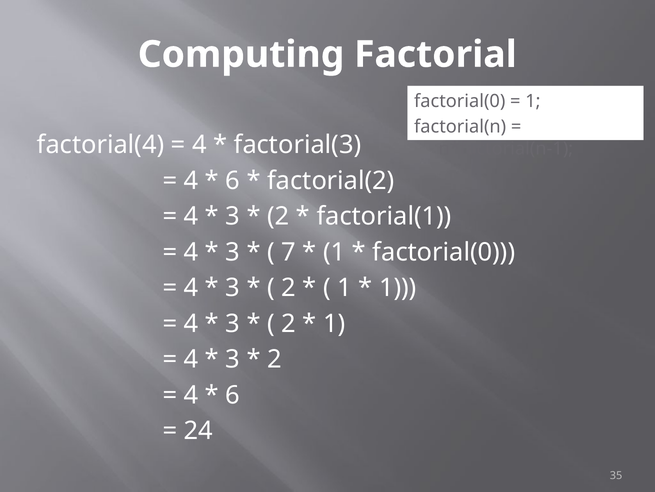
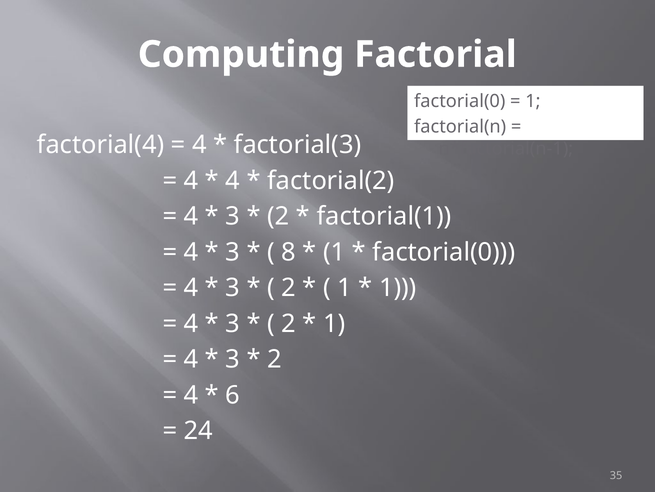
6 at (233, 180): 6 -> 4
7: 7 -> 8
